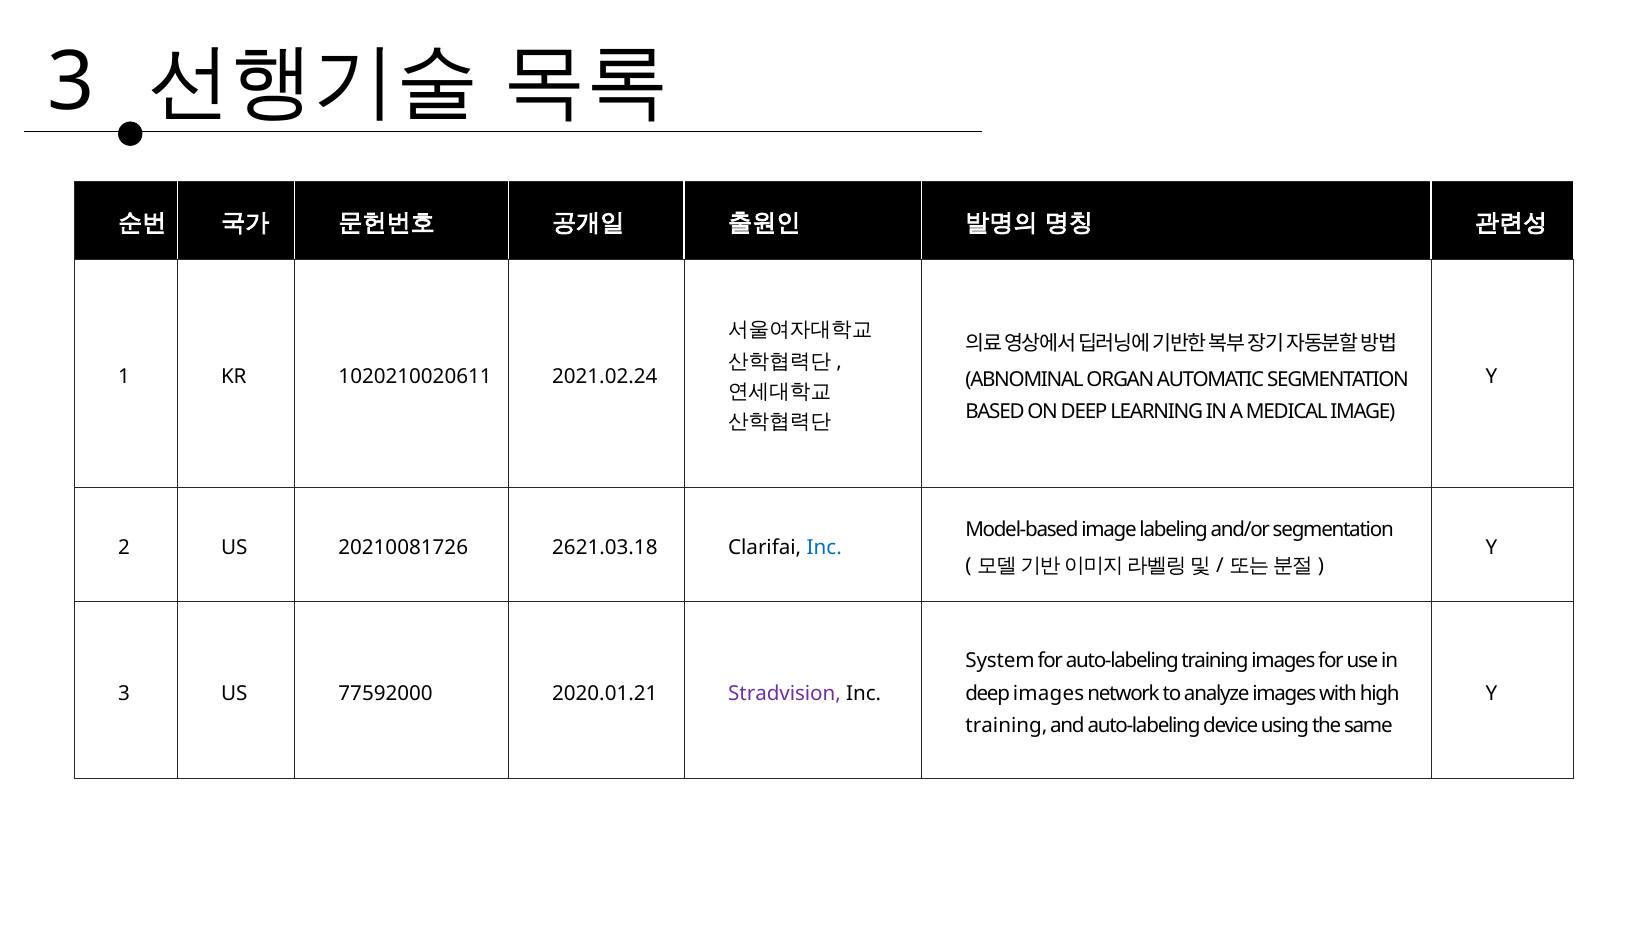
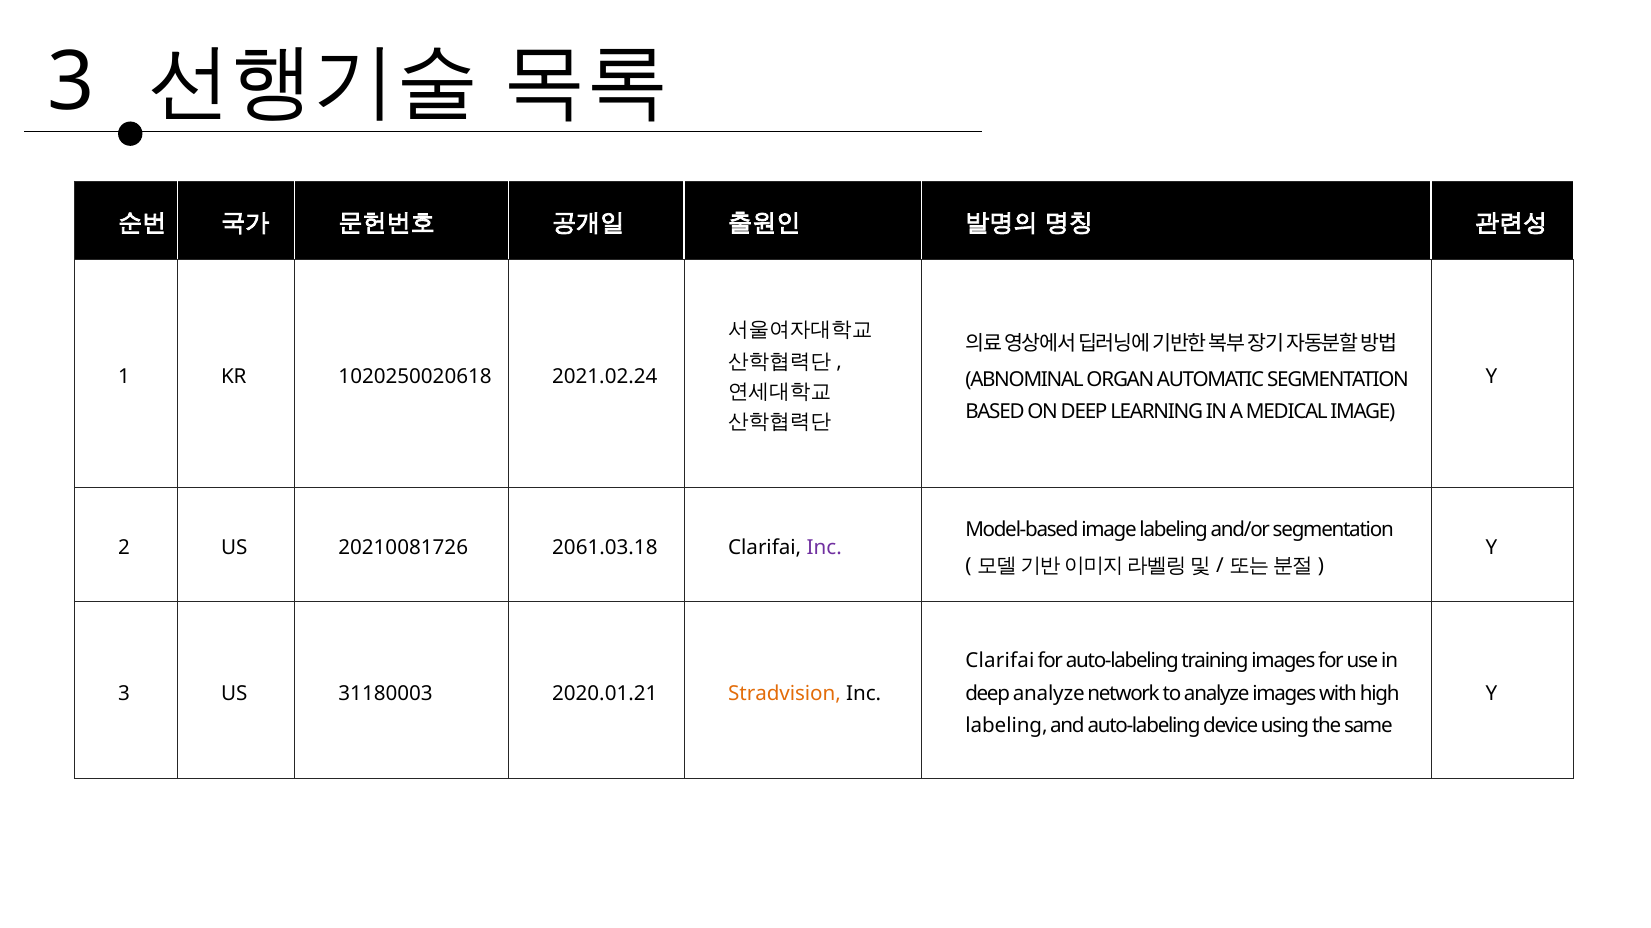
1020210020611: 1020210020611 -> 1020250020618
2621.03.18: 2621.03.18 -> 2061.03.18
Inc at (824, 548) colour: blue -> purple
System at (1000, 661): System -> Clarifai
77592000: 77592000 -> 31180003
Stradvision colour: purple -> orange
deep images: images -> analyze
training at (1006, 726): training -> labeling
